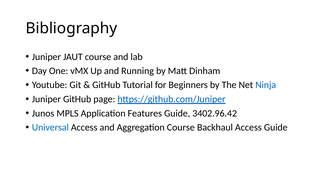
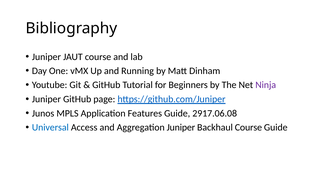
Ninja colour: blue -> purple
3402.96.42: 3402.96.42 -> 2917.06.08
Aggregation Course: Course -> Juniper
Backhaul Access: Access -> Course
